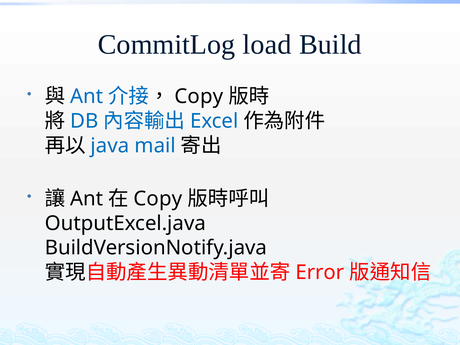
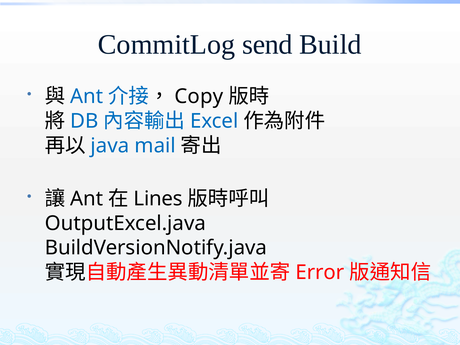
load: load -> send
Copy at (158, 199): Copy -> Lines
